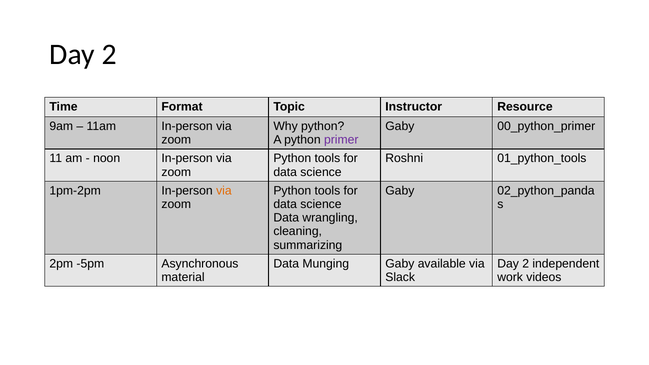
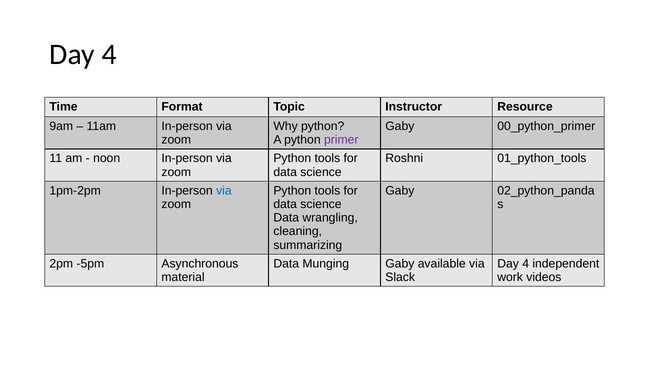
2 at (109, 55): 2 -> 4
via at (224, 191) colour: orange -> blue
2 at (526, 264): 2 -> 4
